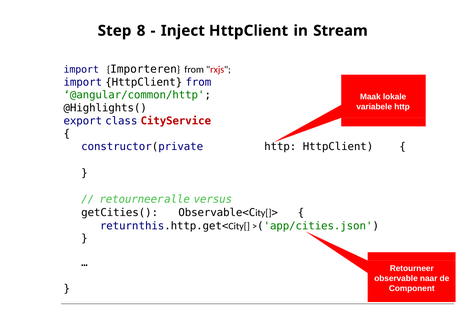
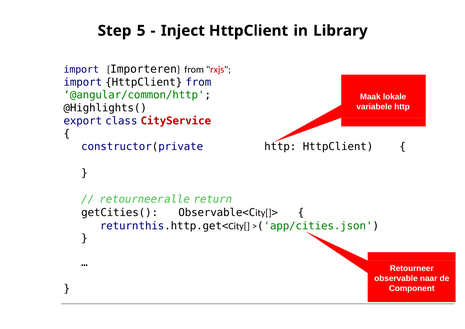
8: 8 -> 5
Stream: Stream -> Library
versus: versus -> return
